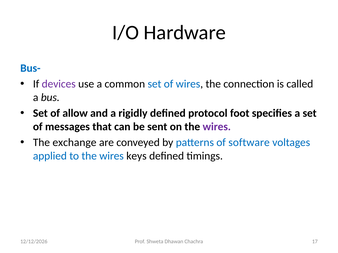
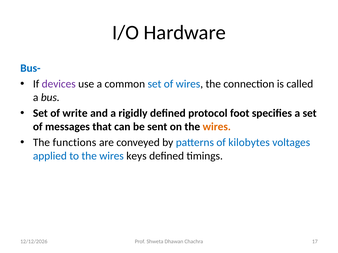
allow: allow -> write
wires at (217, 127) colour: purple -> orange
exchange: exchange -> functions
software: software -> kilobytes
